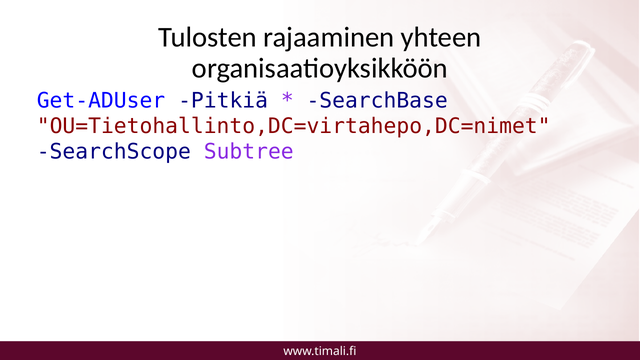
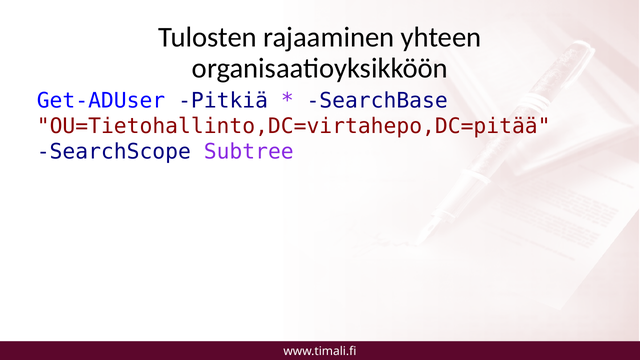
OU=Tietohallinto,DC=virtahepo,DC=nimet: OU=Tietohallinto,DC=virtahepo,DC=nimet -> OU=Tietohallinto,DC=virtahepo,DC=pitää
